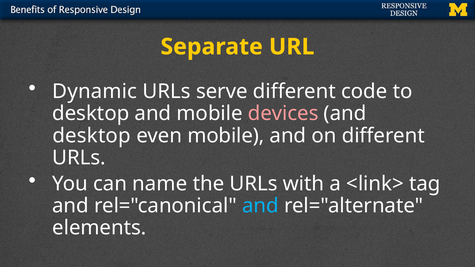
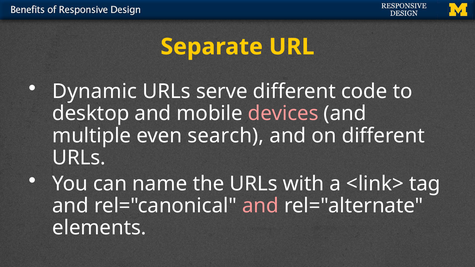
desktop at (92, 136): desktop -> multiple
even mobile: mobile -> search
and at (260, 206) colour: light blue -> pink
